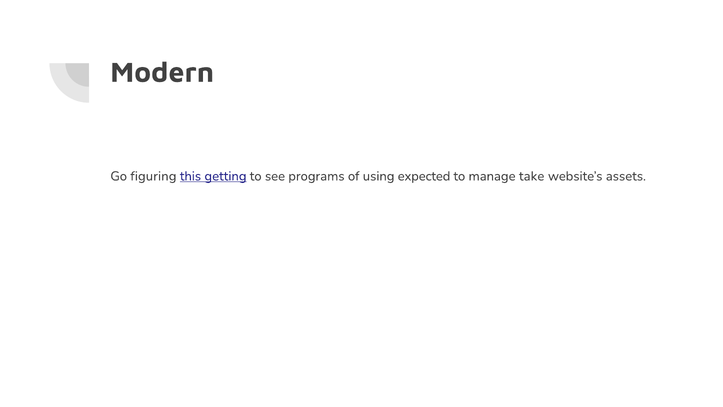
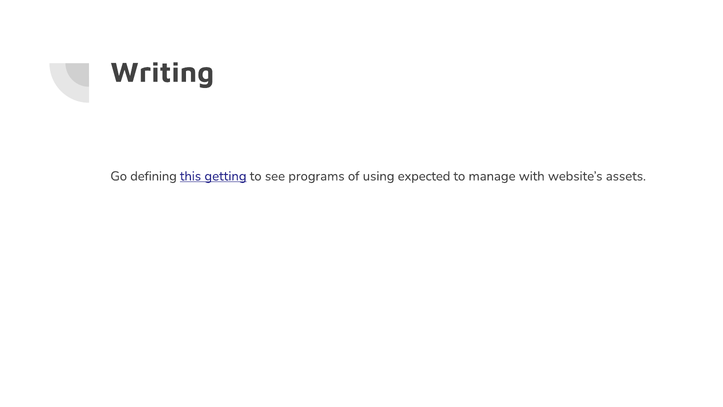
Modern: Modern -> Writing
figuring: figuring -> defining
take: take -> with
